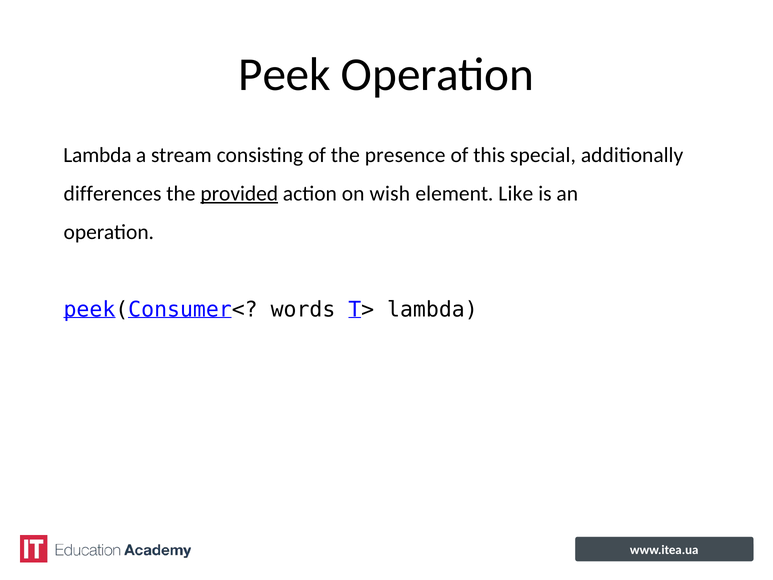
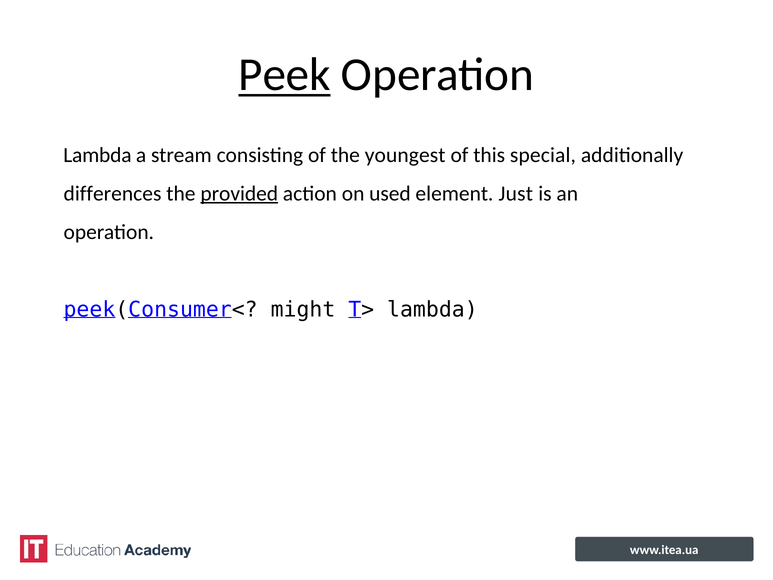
Peek underline: none -> present
presence: presence -> youngest
wish: wish -> used
Like: Like -> Just
words: words -> might
